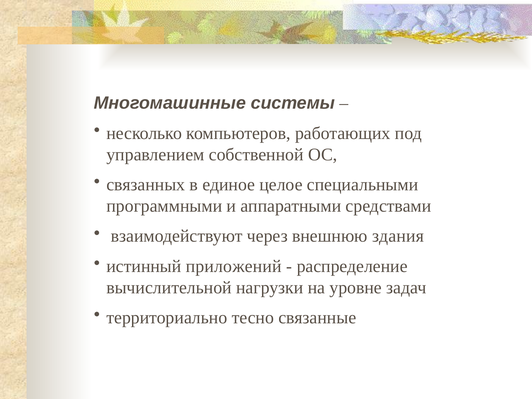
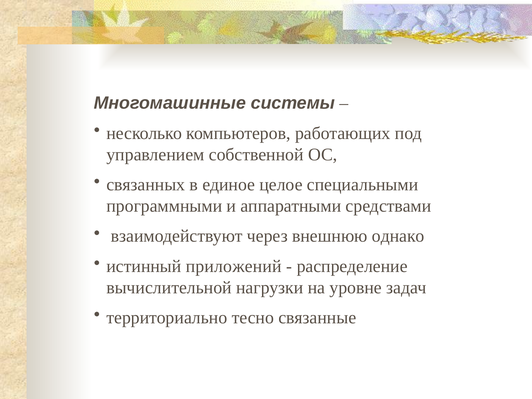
здания: здания -> однако
